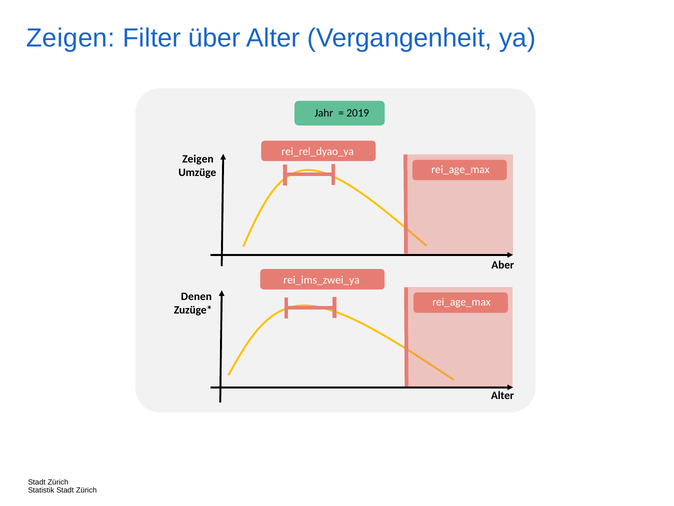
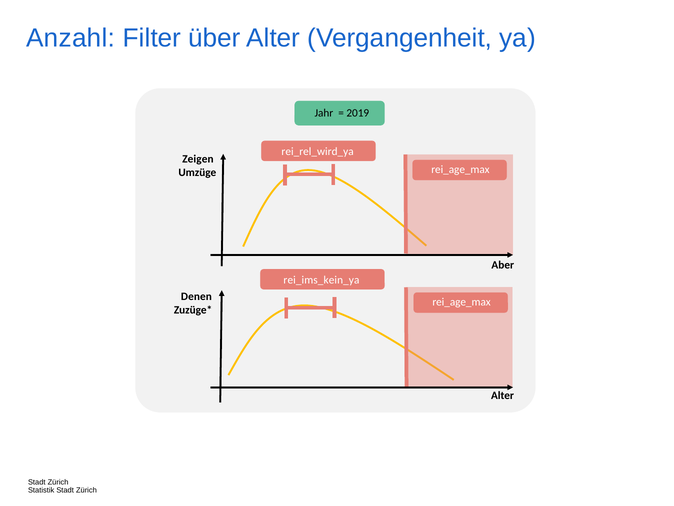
Zeigen at (71, 38): Zeigen -> Anzahl
rei_rel_dyao_ya: rei_rel_dyao_ya -> rei_rel_wird_ya
rei_ims_zwei_ya: rei_ims_zwei_ya -> rei_ims_kein_ya
